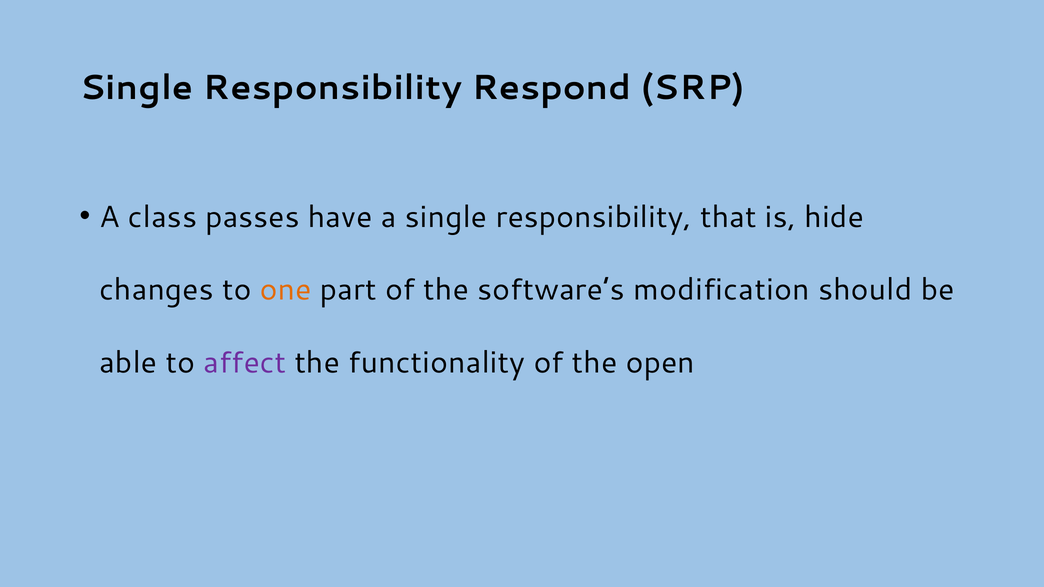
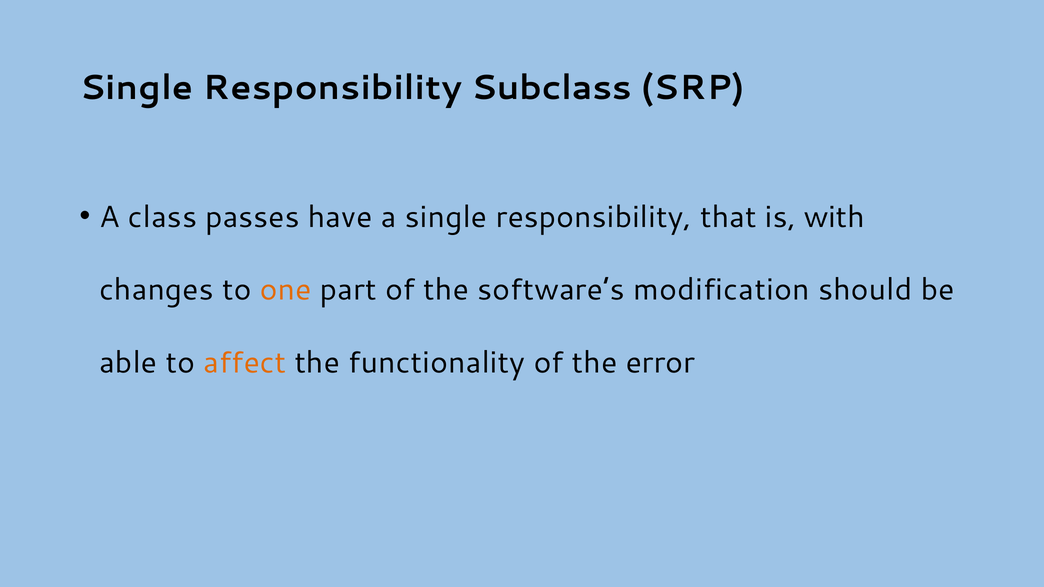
Respond: Respond -> Subclass
hide: hide -> with
affect colour: purple -> orange
open: open -> error
